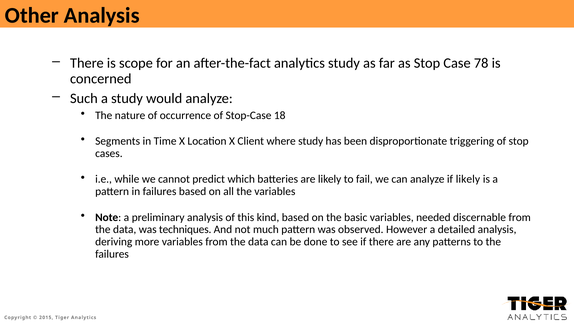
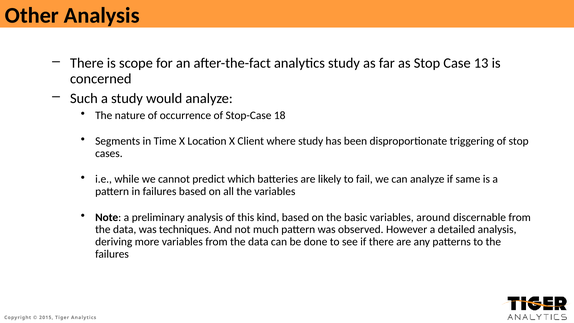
78: 78 -> 13
if likely: likely -> same
needed: needed -> around
